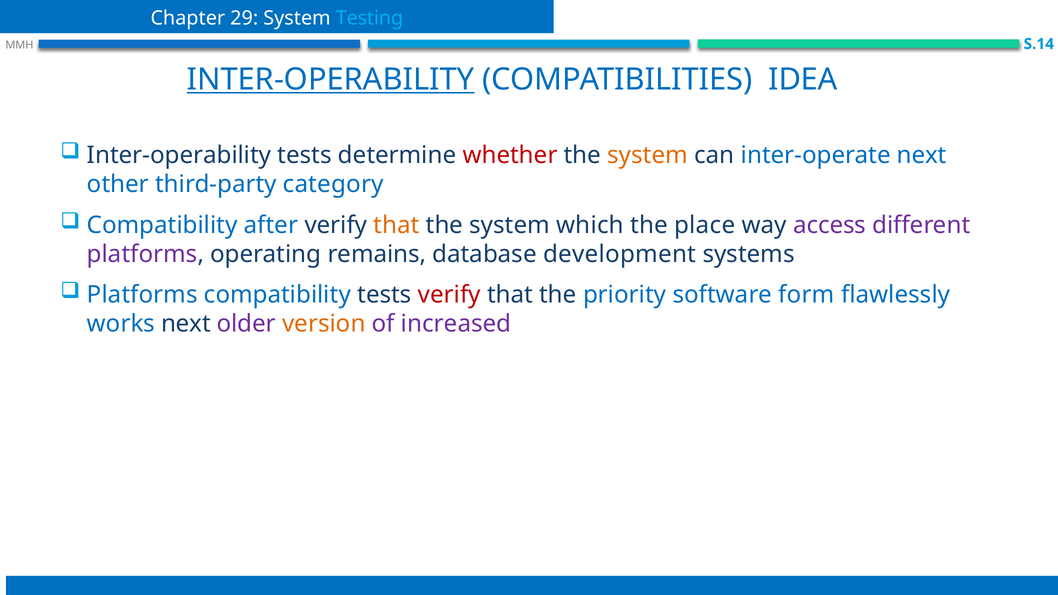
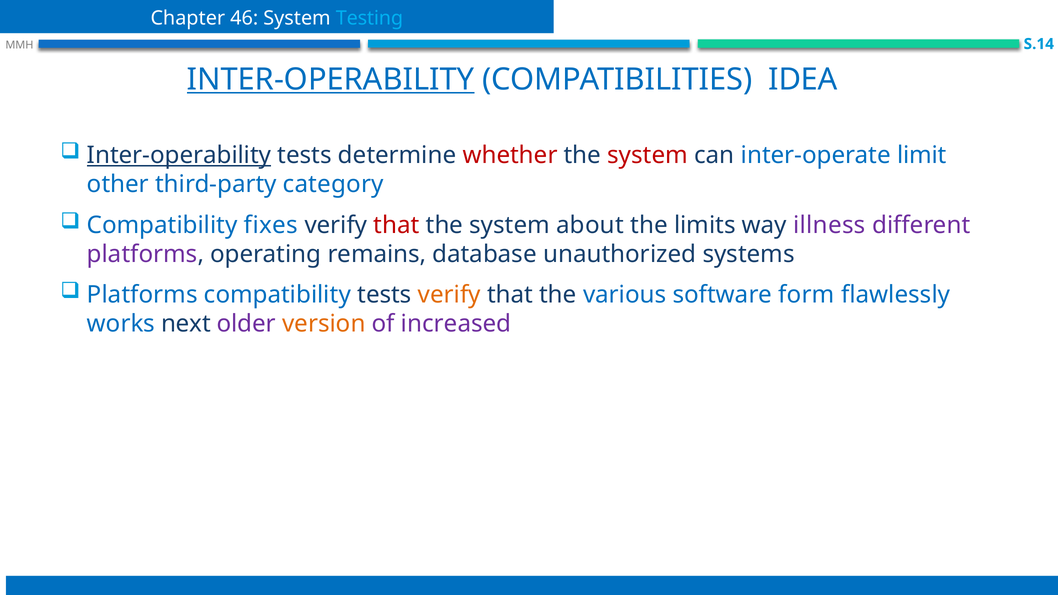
29: 29 -> 46
Inter-operability at (179, 155) underline: none -> present
system at (648, 155) colour: orange -> red
inter-operate next: next -> limit
after: after -> fixes
that at (396, 225) colour: orange -> red
which: which -> about
place: place -> limits
access: access -> illness
development: development -> unauthorized
verify at (449, 295) colour: red -> orange
priority: priority -> various
